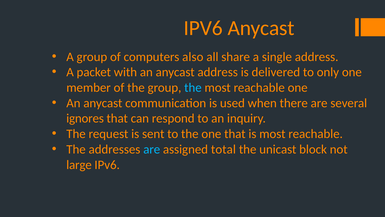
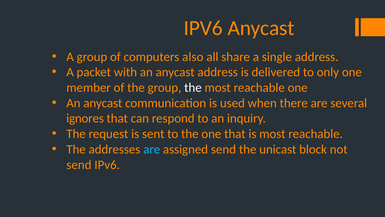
the at (193, 87) colour: light blue -> white
assigned total: total -> send
large at (79, 164): large -> send
